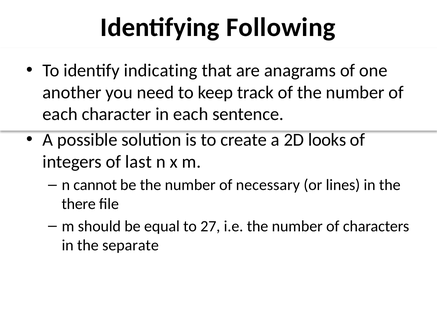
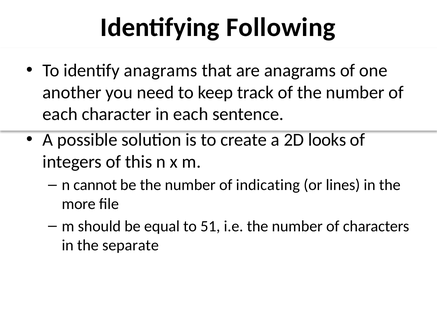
identify indicating: indicating -> anagrams
last: last -> this
necessary: necessary -> indicating
there: there -> more
27: 27 -> 51
